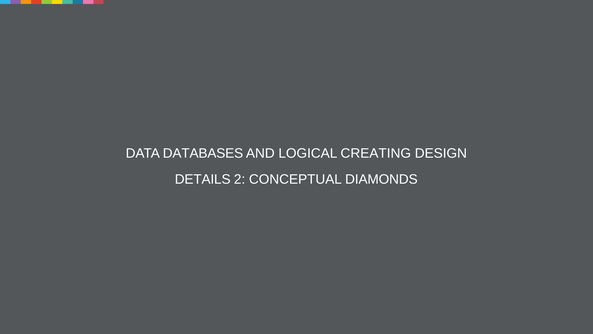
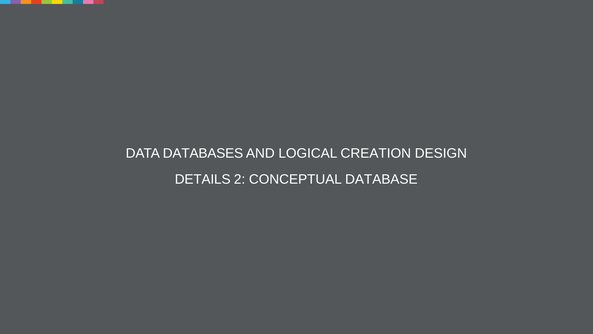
CREATING: CREATING -> CREATION
DIAMONDS: DIAMONDS -> DATABASE
